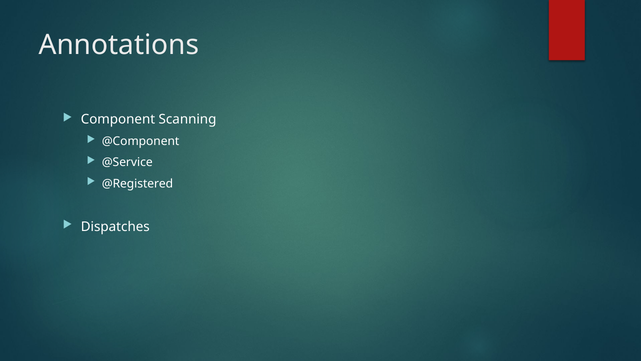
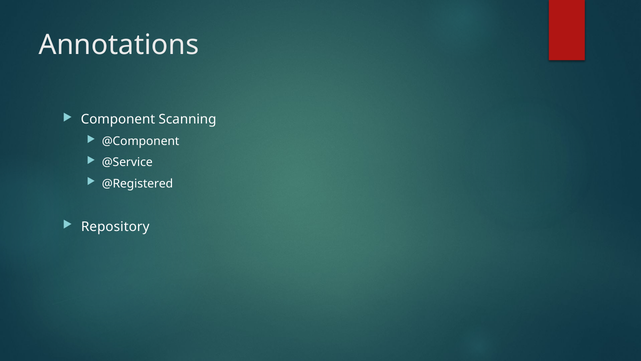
Dispatches: Dispatches -> Repository
